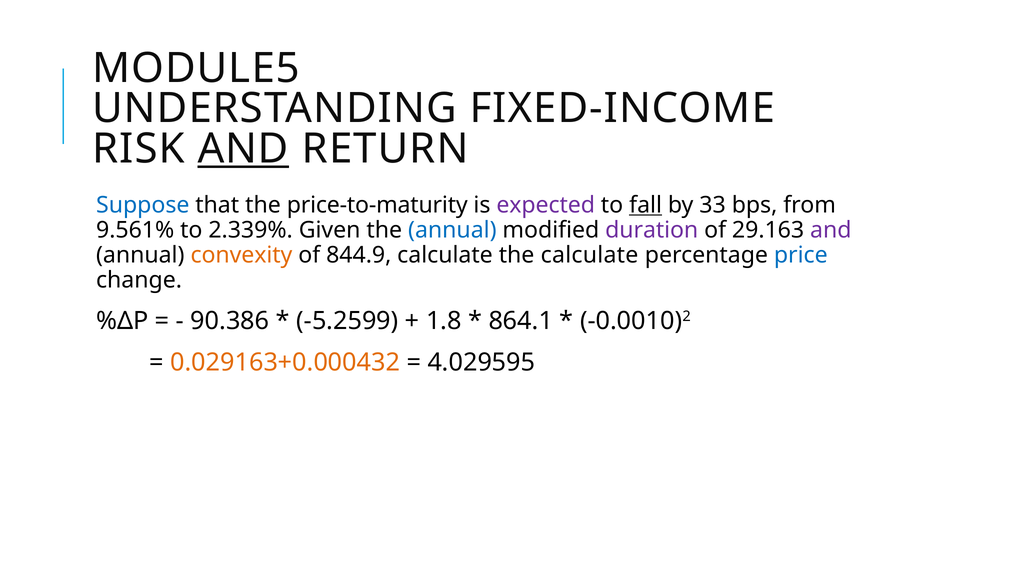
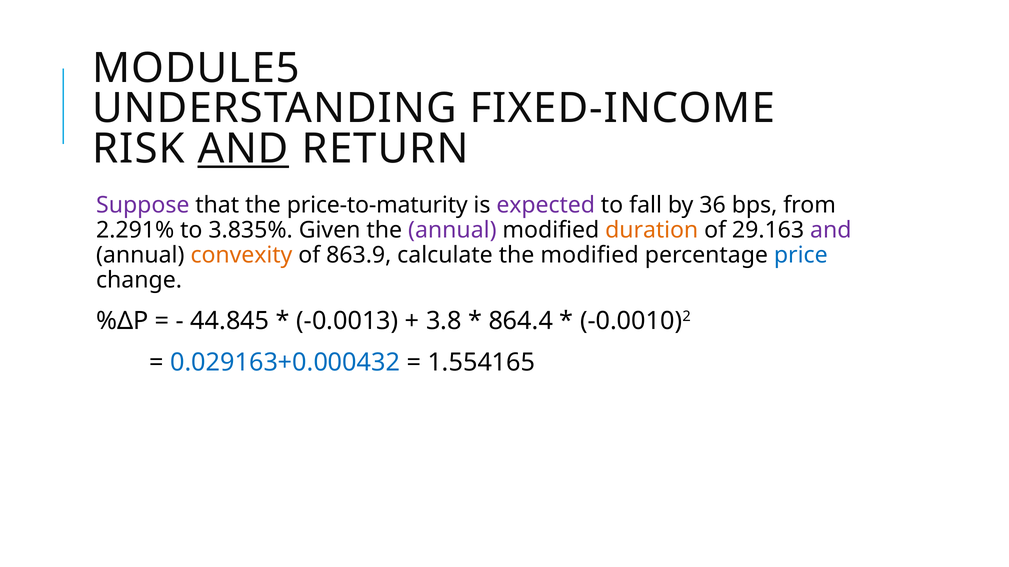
Suppose colour: blue -> purple
fall underline: present -> none
33: 33 -> 36
9.561%: 9.561% -> 2.291%
2.339%: 2.339% -> 3.835%
annual at (452, 230) colour: blue -> purple
duration colour: purple -> orange
844.9: 844.9 -> 863.9
the calculate: calculate -> modified
90.386: 90.386 -> 44.845
-5.2599: -5.2599 -> -0.0013
1.8: 1.8 -> 3.8
864.1: 864.1 -> 864.4
0.029163+0.000432 colour: orange -> blue
4.029595: 4.029595 -> 1.554165
